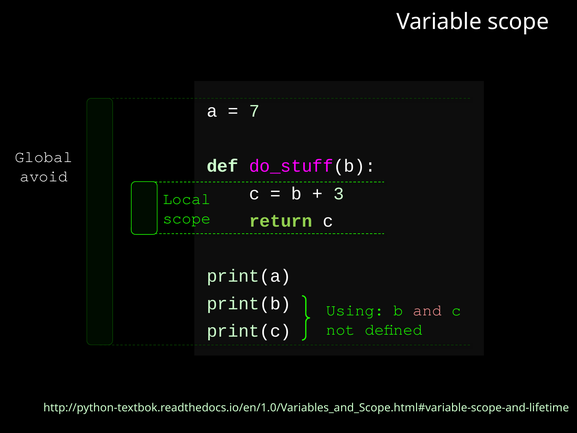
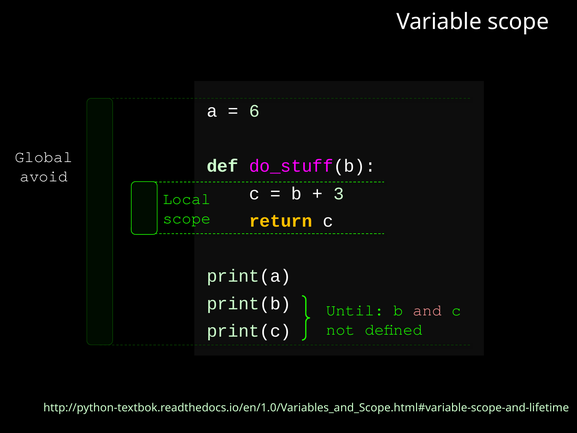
7: 7 -> 6
return colour: light green -> yellow
Using: Using -> Until
